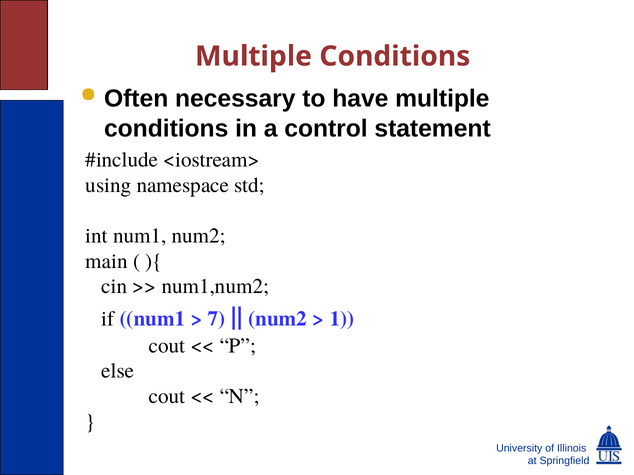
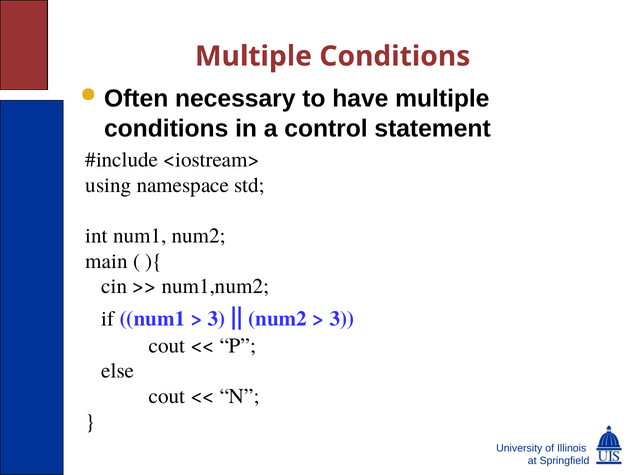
7 at (217, 319): 7 -> 3
1 at (342, 319): 1 -> 3
